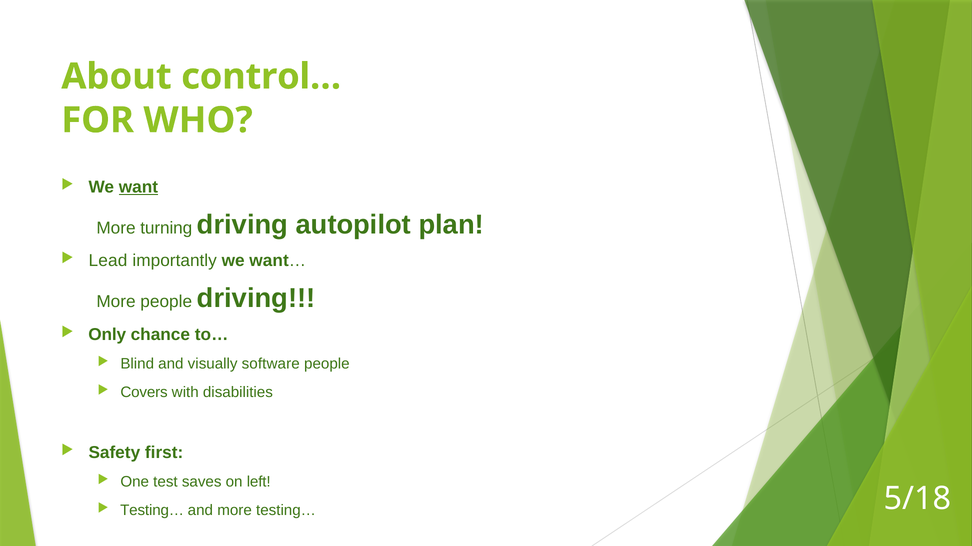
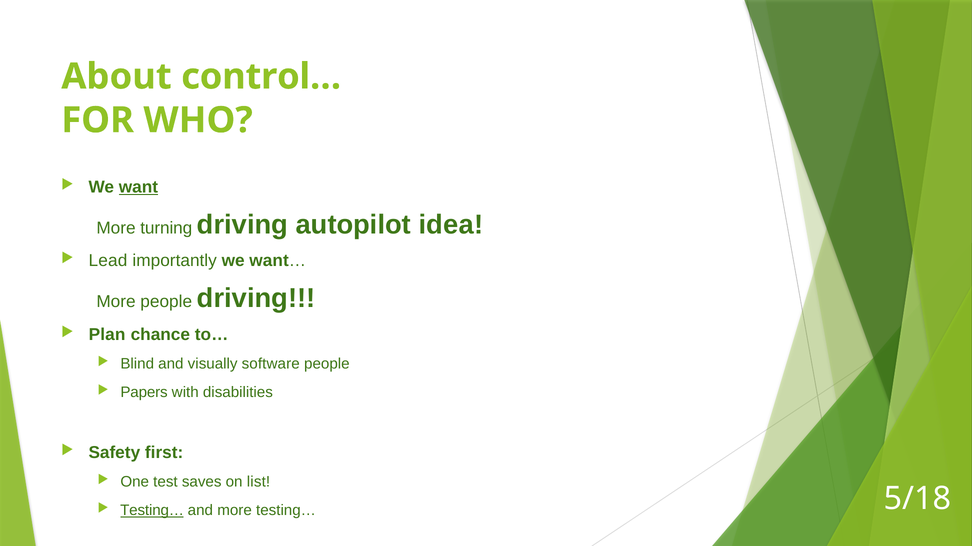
plan: plan -> idea
Only: Only -> Plan
Covers: Covers -> Papers
left: left -> list
Testing… at (152, 511) underline: none -> present
